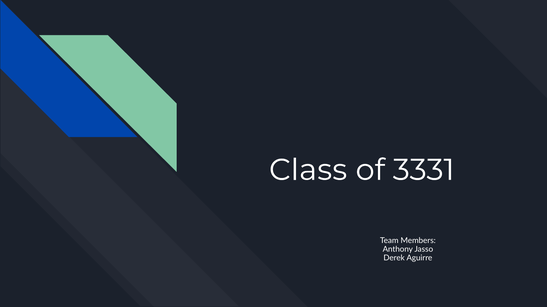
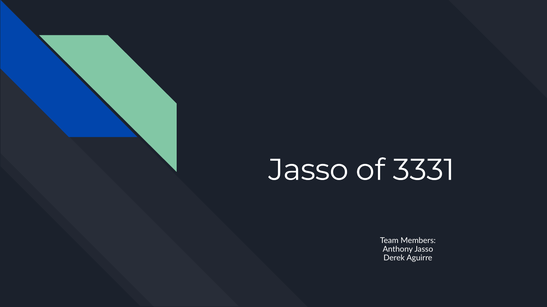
Class at (308, 170): Class -> Jasso
